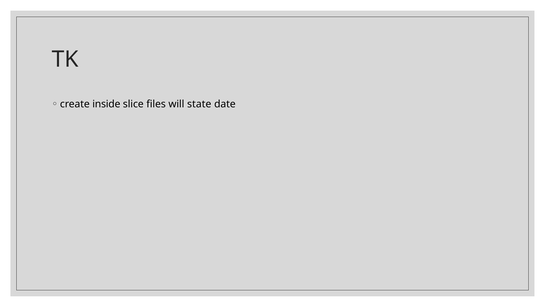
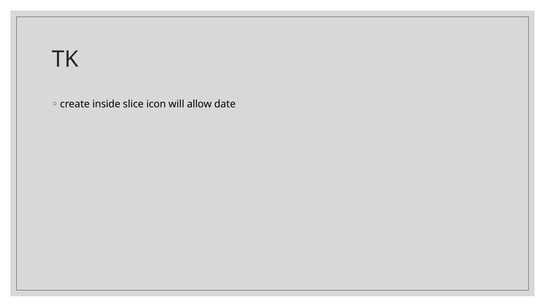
files: files -> icon
state: state -> allow
